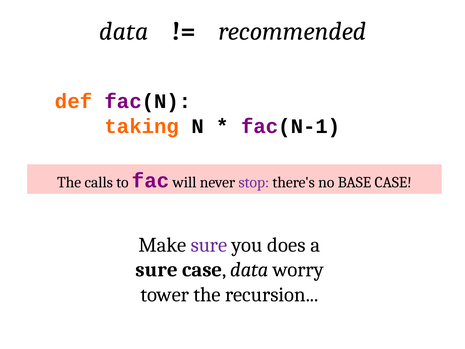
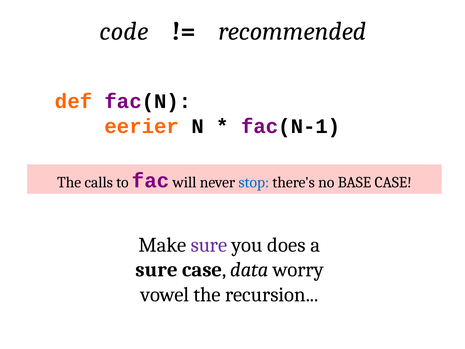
data at (124, 31): data -> code
taking: taking -> eerier
stop colour: purple -> blue
tower: tower -> vowel
